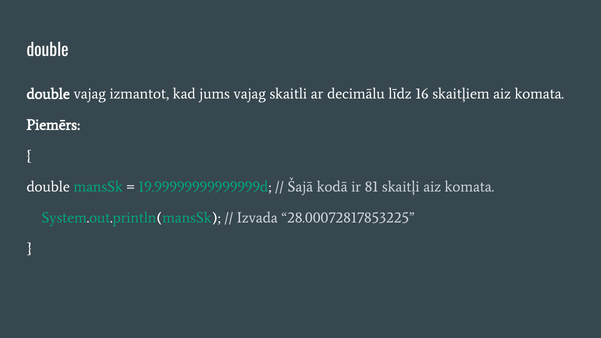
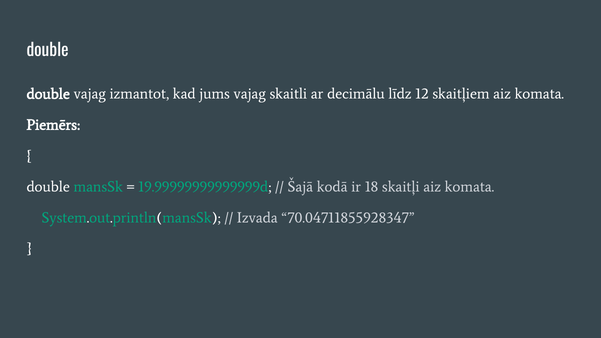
16: 16 -> 12
81: 81 -> 18
28.00072817853225: 28.00072817853225 -> 70.04711855928347
